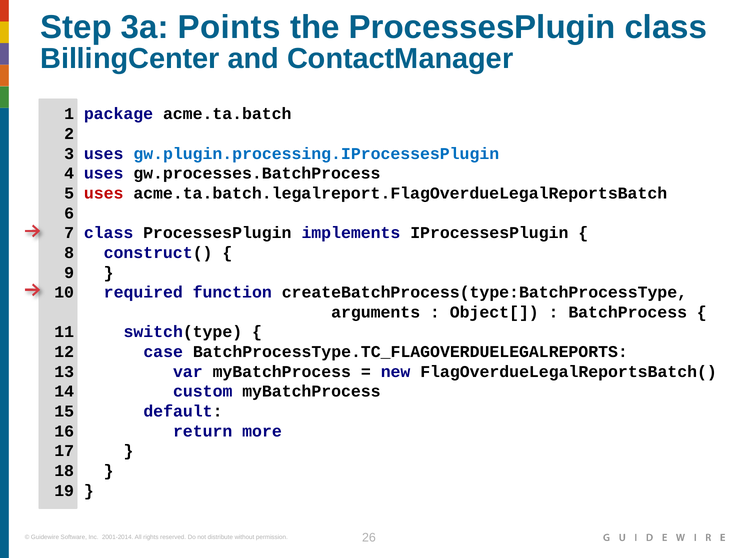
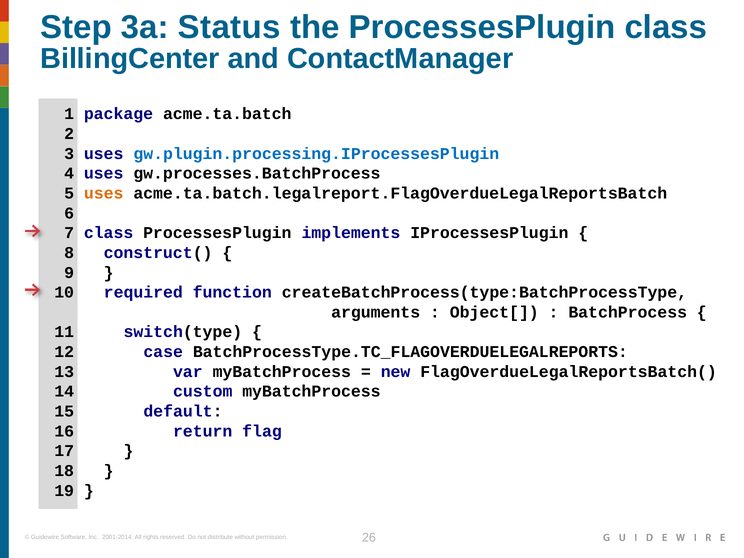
Points: Points -> Status
uses at (104, 193) colour: red -> orange
more: more -> flag
